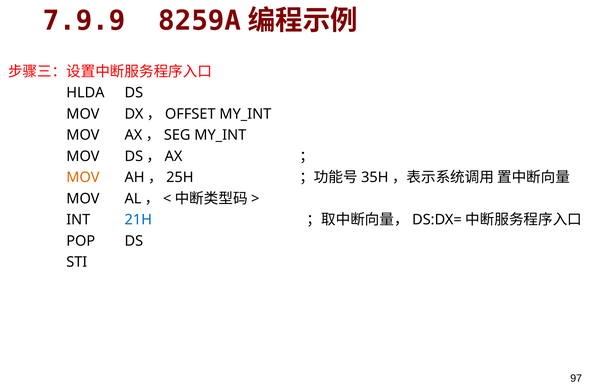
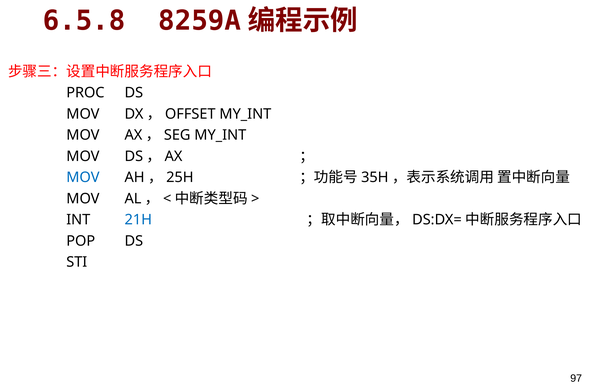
7.9.9: 7.9.9 -> 6.5.8
HLDA: HLDA -> PROC
MOV at (83, 178) colour: orange -> blue
